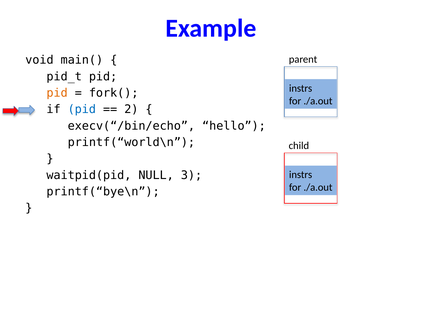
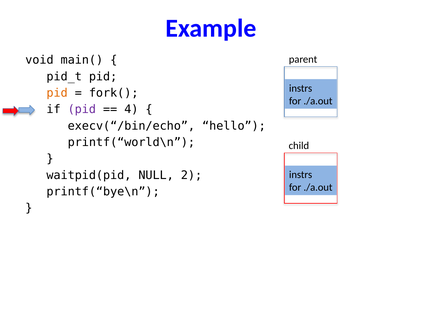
pid at (82, 109) colour: blue -> purple
2: 2 -> 4
3: 3 -> 2
